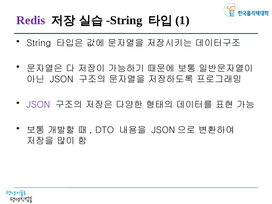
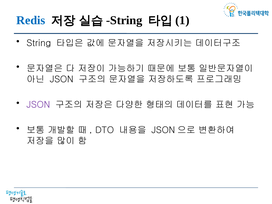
Redis colour: purple -> blue
